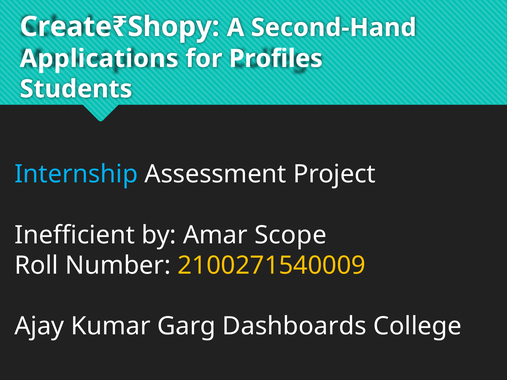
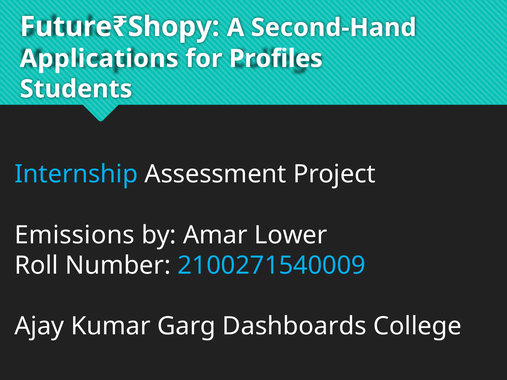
Create₹Shopy: Create₹Shopy -> Future₹Shopy
Inefficient: Inefficient -> Emissions
Scope: Scope -> Lower
2100271540009 colour: yellow -> light blue
